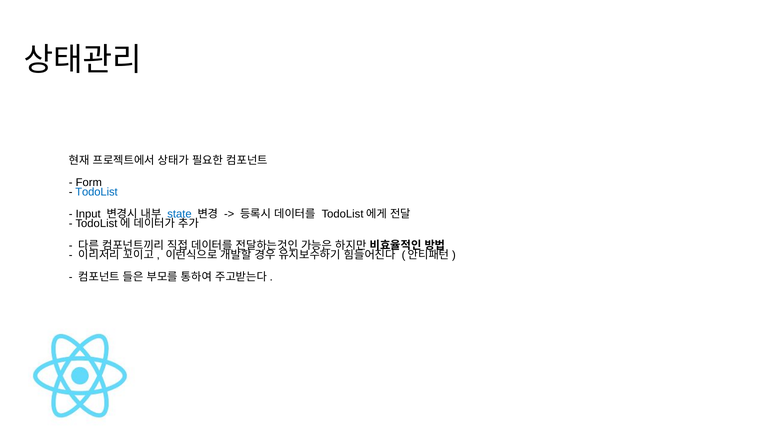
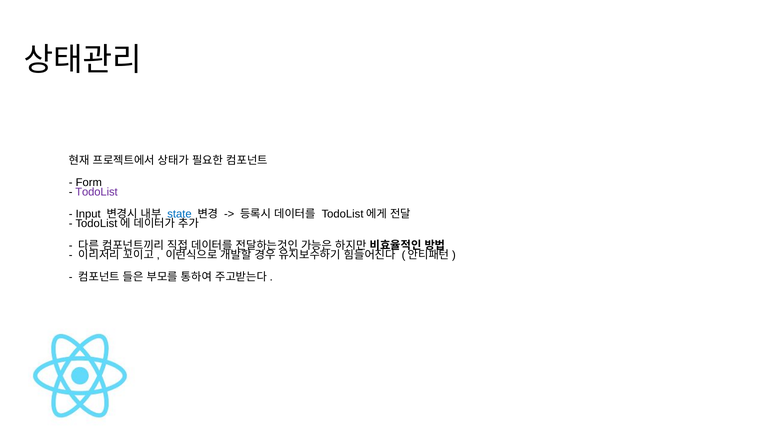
TodoList colour: blue -> purple
